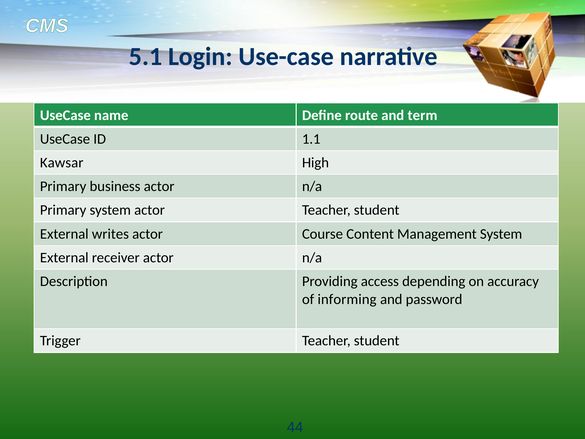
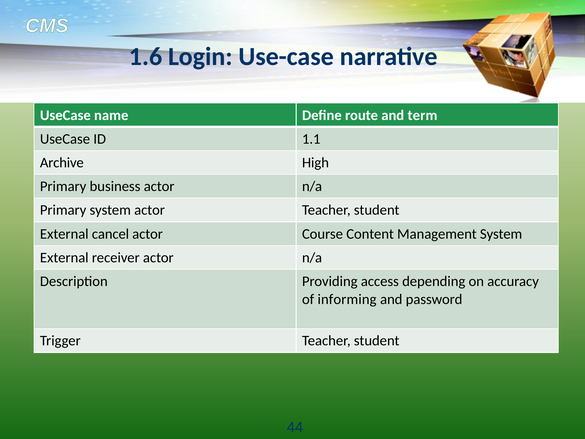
5.1: 5.1 -> 1.6
Kawsar: Kawsar -> Archive
writes: writes -> cancel
